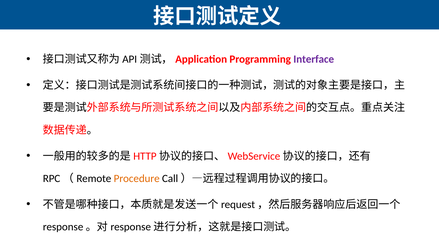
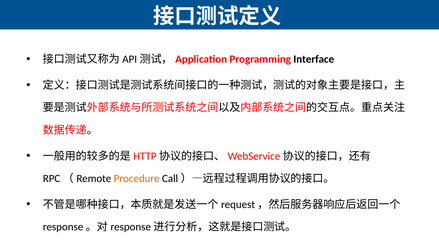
Interface colour: purple -> black
